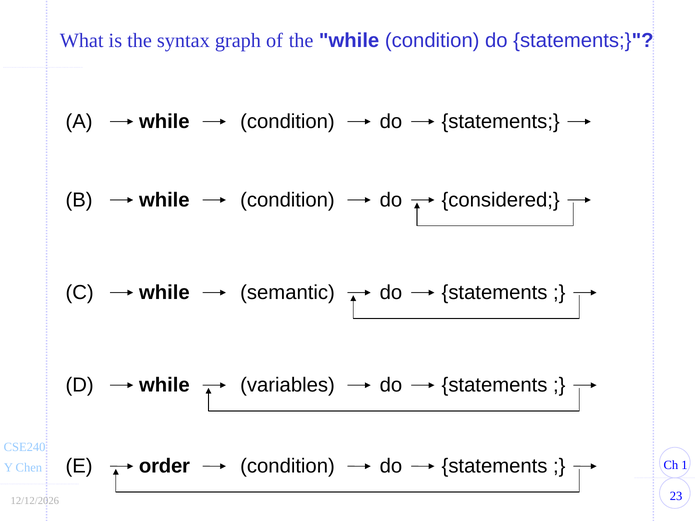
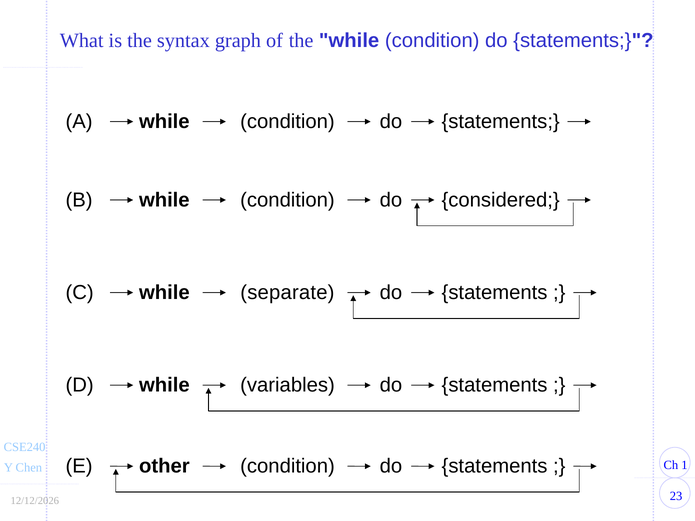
semantic: semantic -> separate
order: order -> other
